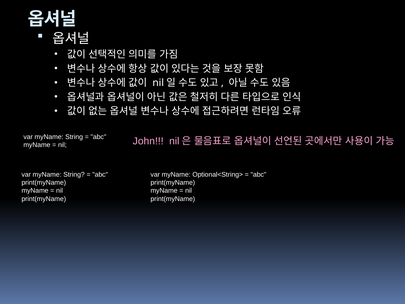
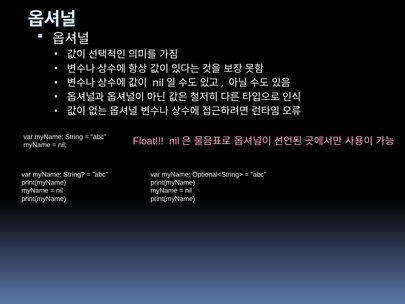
John: John -> Float
